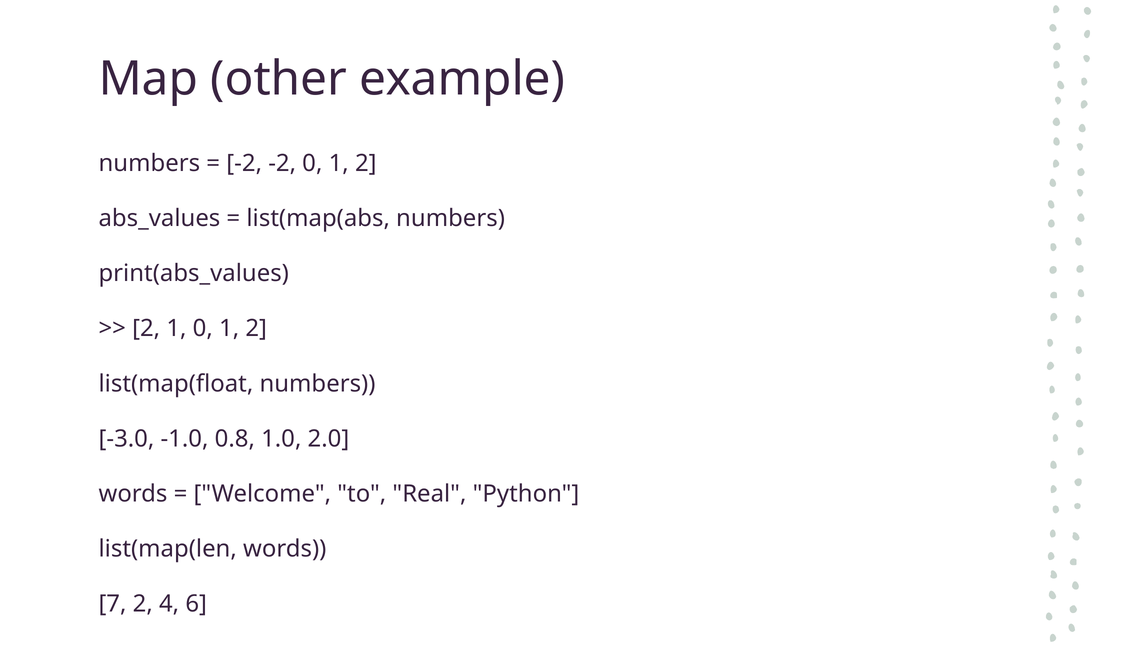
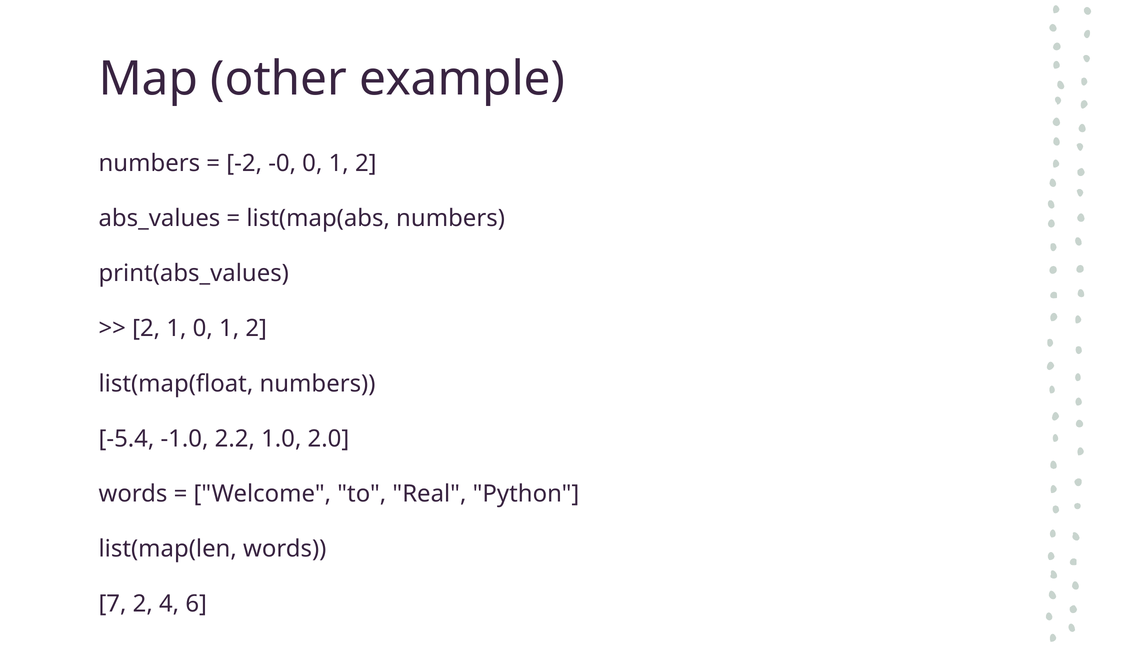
-2 -2: -2 -> -0
-3.0: -3.0 -> -5.4
0.8: 0.8 -> 2.2
